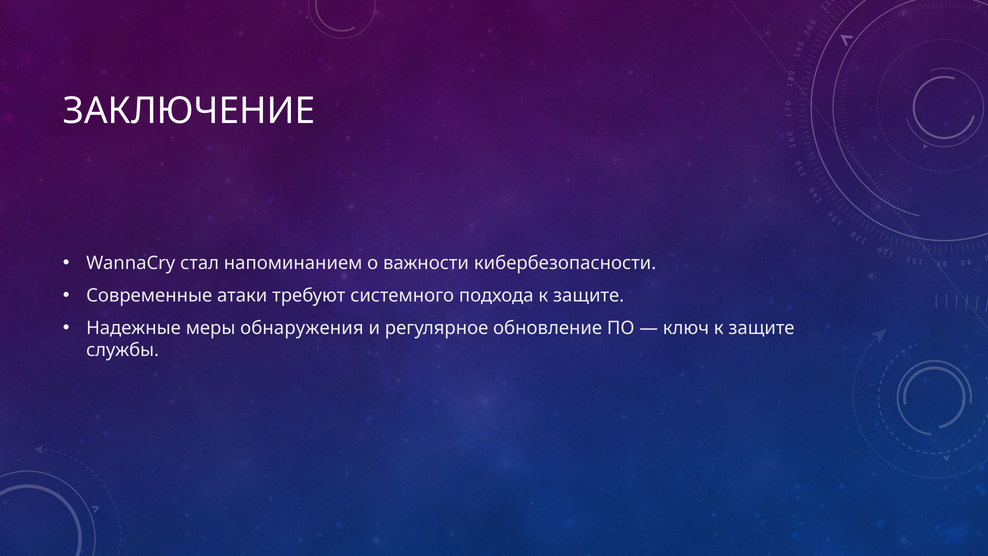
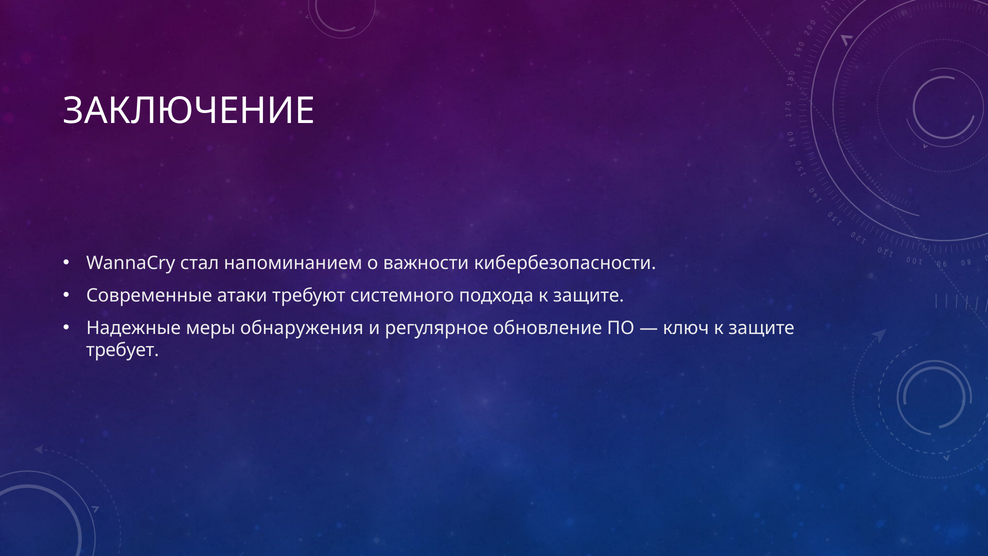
службы: службы -> требует
